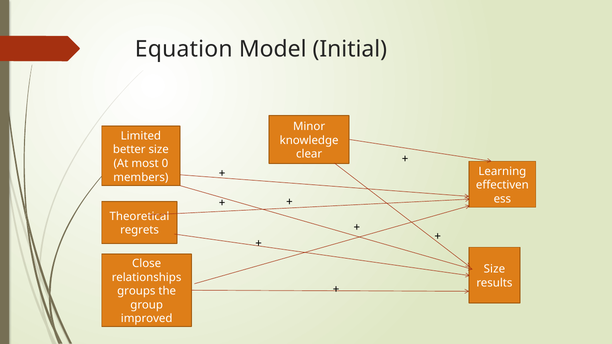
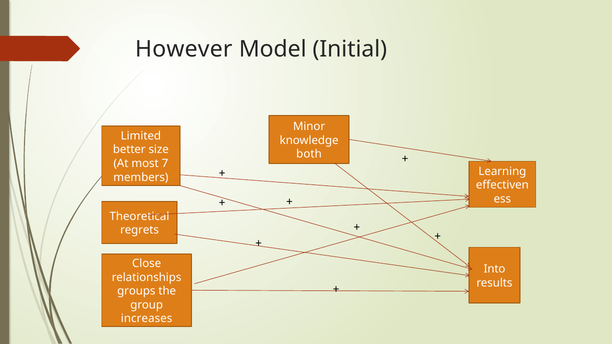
Equation: Equation -> However
clear: clear -> both
0: 0 -> 7
Size at (494, 269): Size -> Into
improved: improved -> increases
